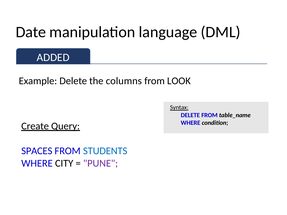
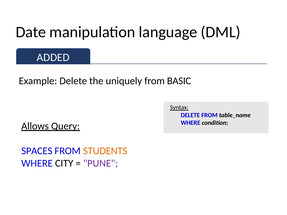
columns: columns -> uniquely
LOOK: LOOK -> BASIC
Create: Create -> Allows
STUDENTS colour: blue -> orange
